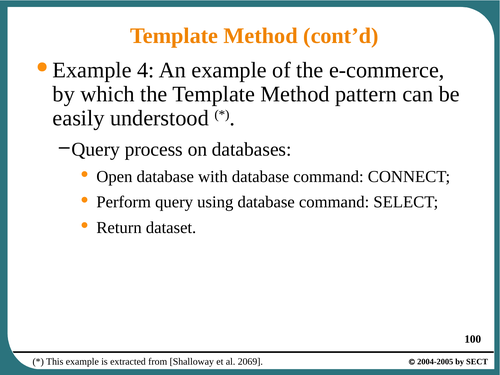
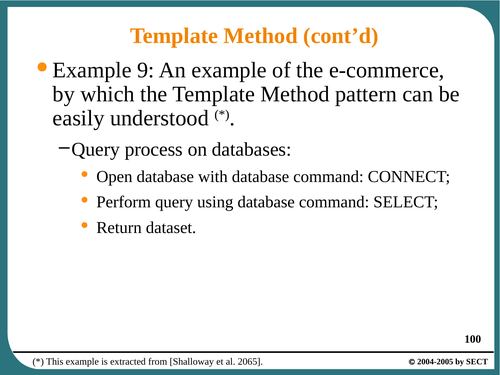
4: 4 -> 9
2069: 2069 -> 2065
